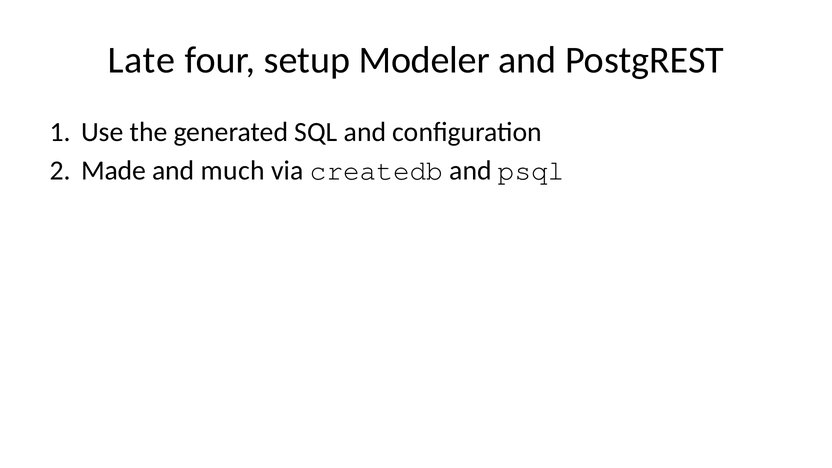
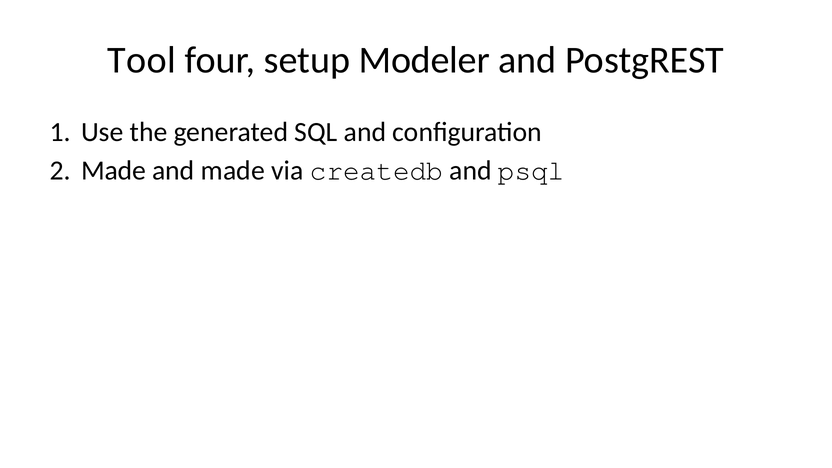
Late: Late -> Tool
and much: much -> made
